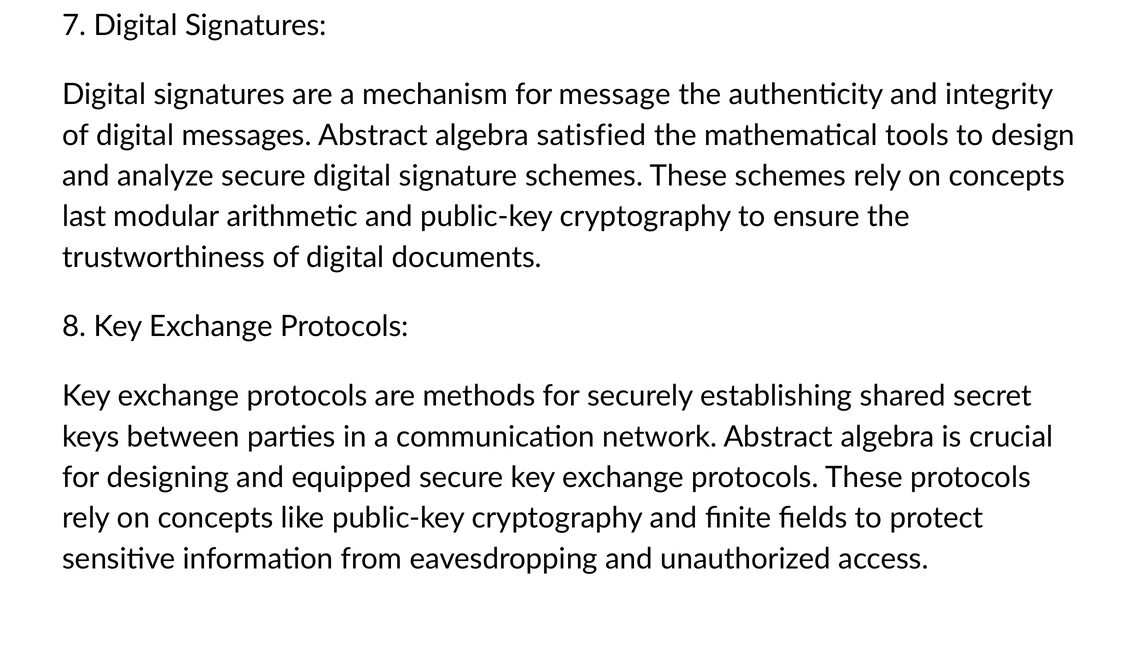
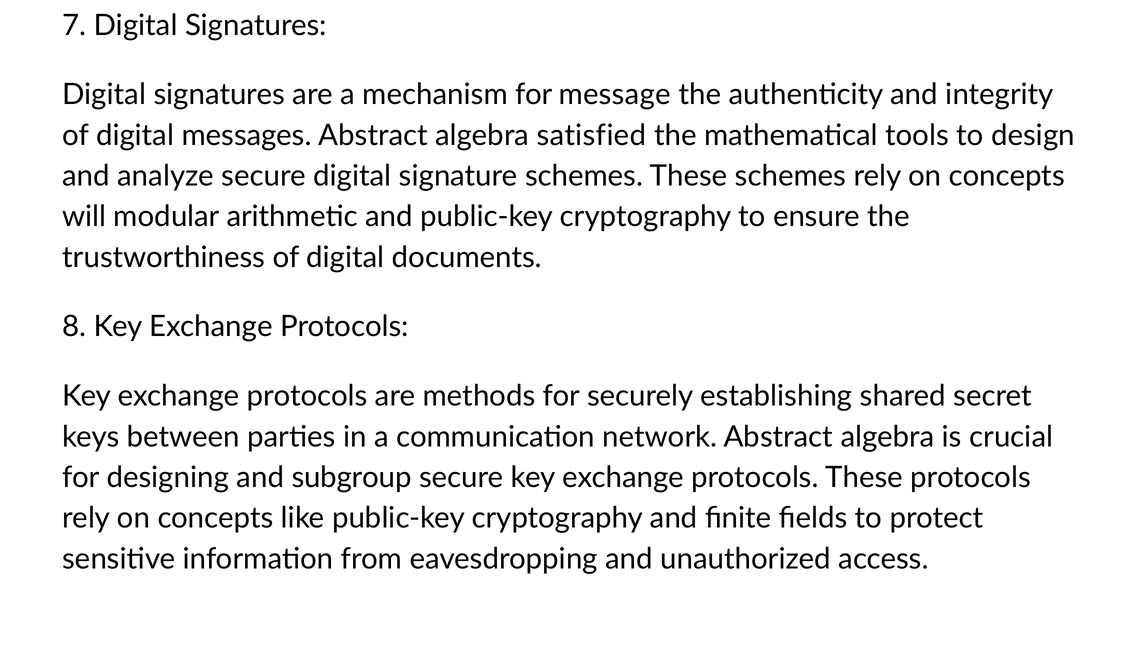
last: last -> will
equipped: equipped -> subgroup
